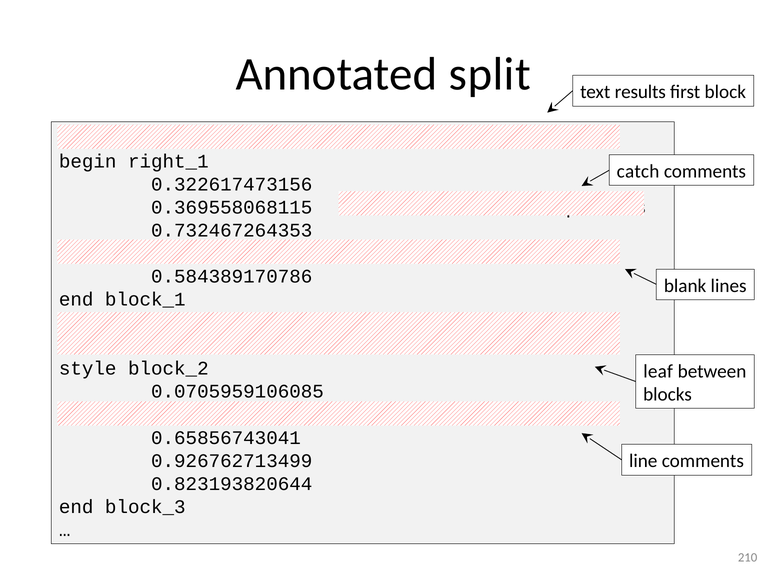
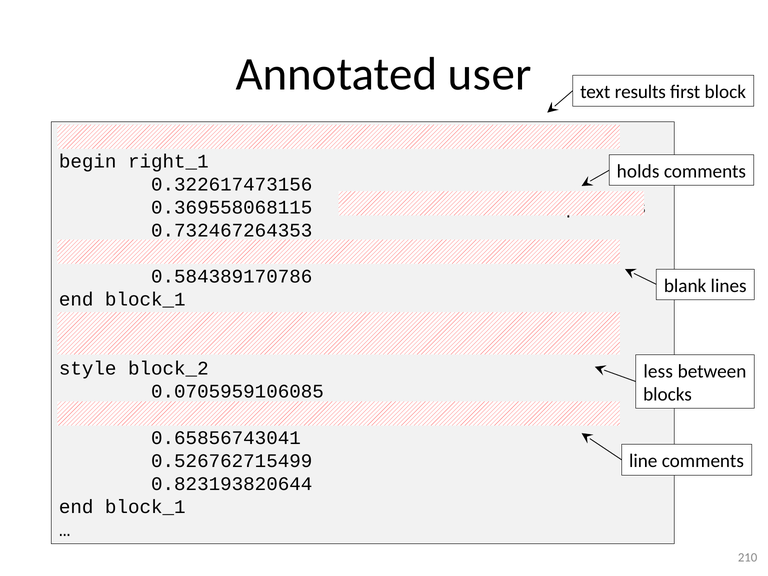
split: split -> user
catch: catch -> holds
leaf: leaf -> less
0.926762713499: 0.926762713499 -> 0.526762715499
block_3 at (145, 507): block_3 -> block_1
